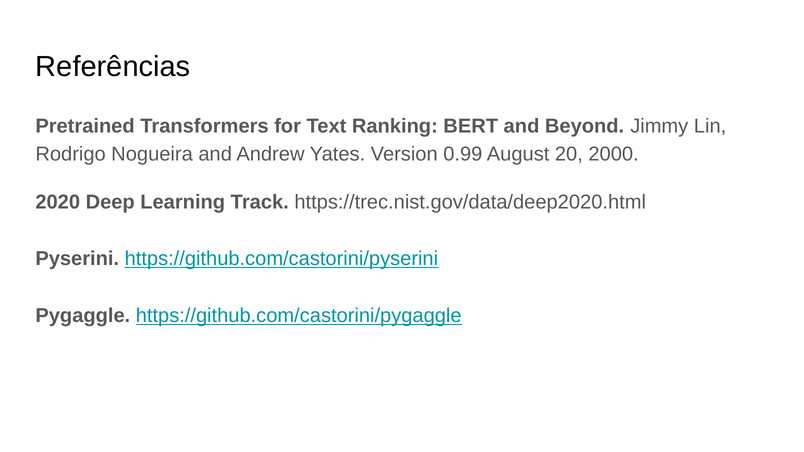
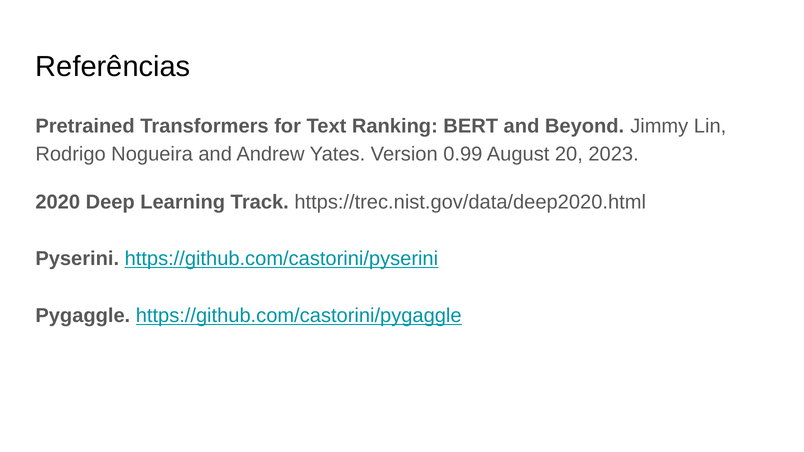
2000: 2000 -> 2023
